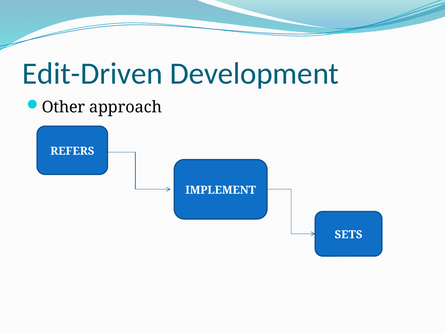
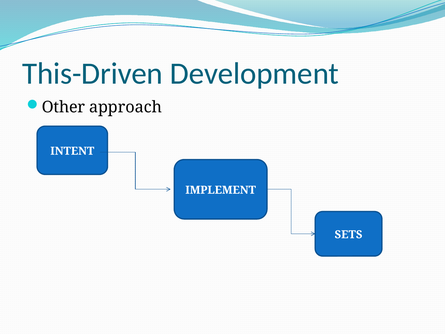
Edit-Driven: Edit-Driven -> This-Driven
REFERS: REFERS -> INTENT
